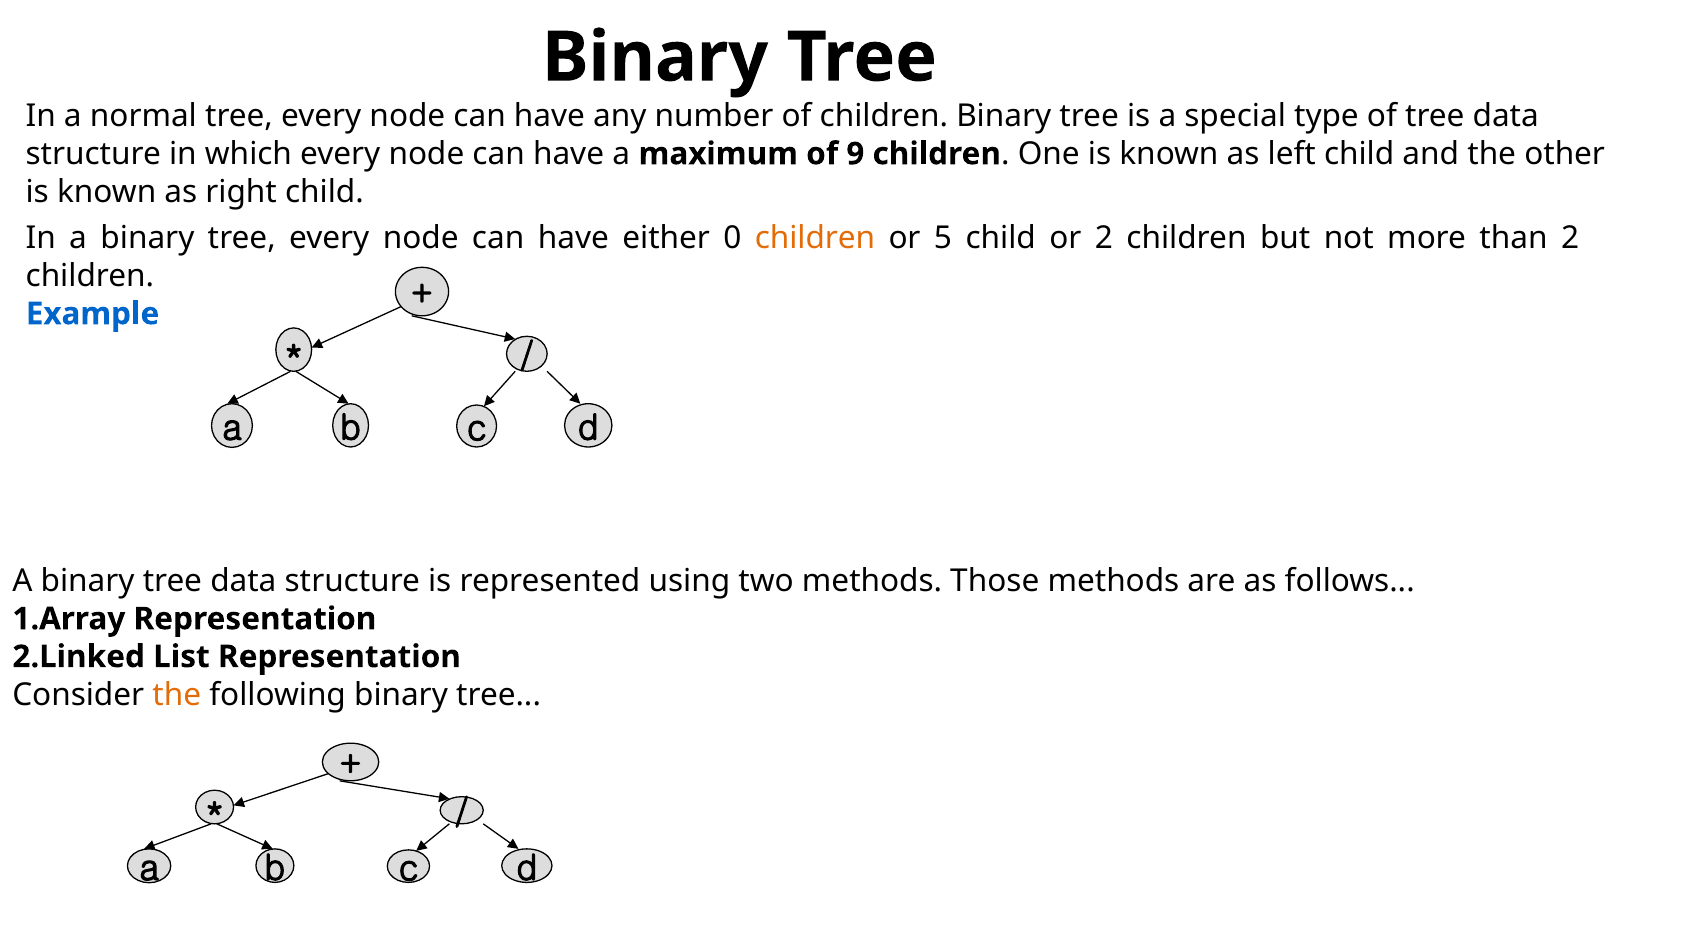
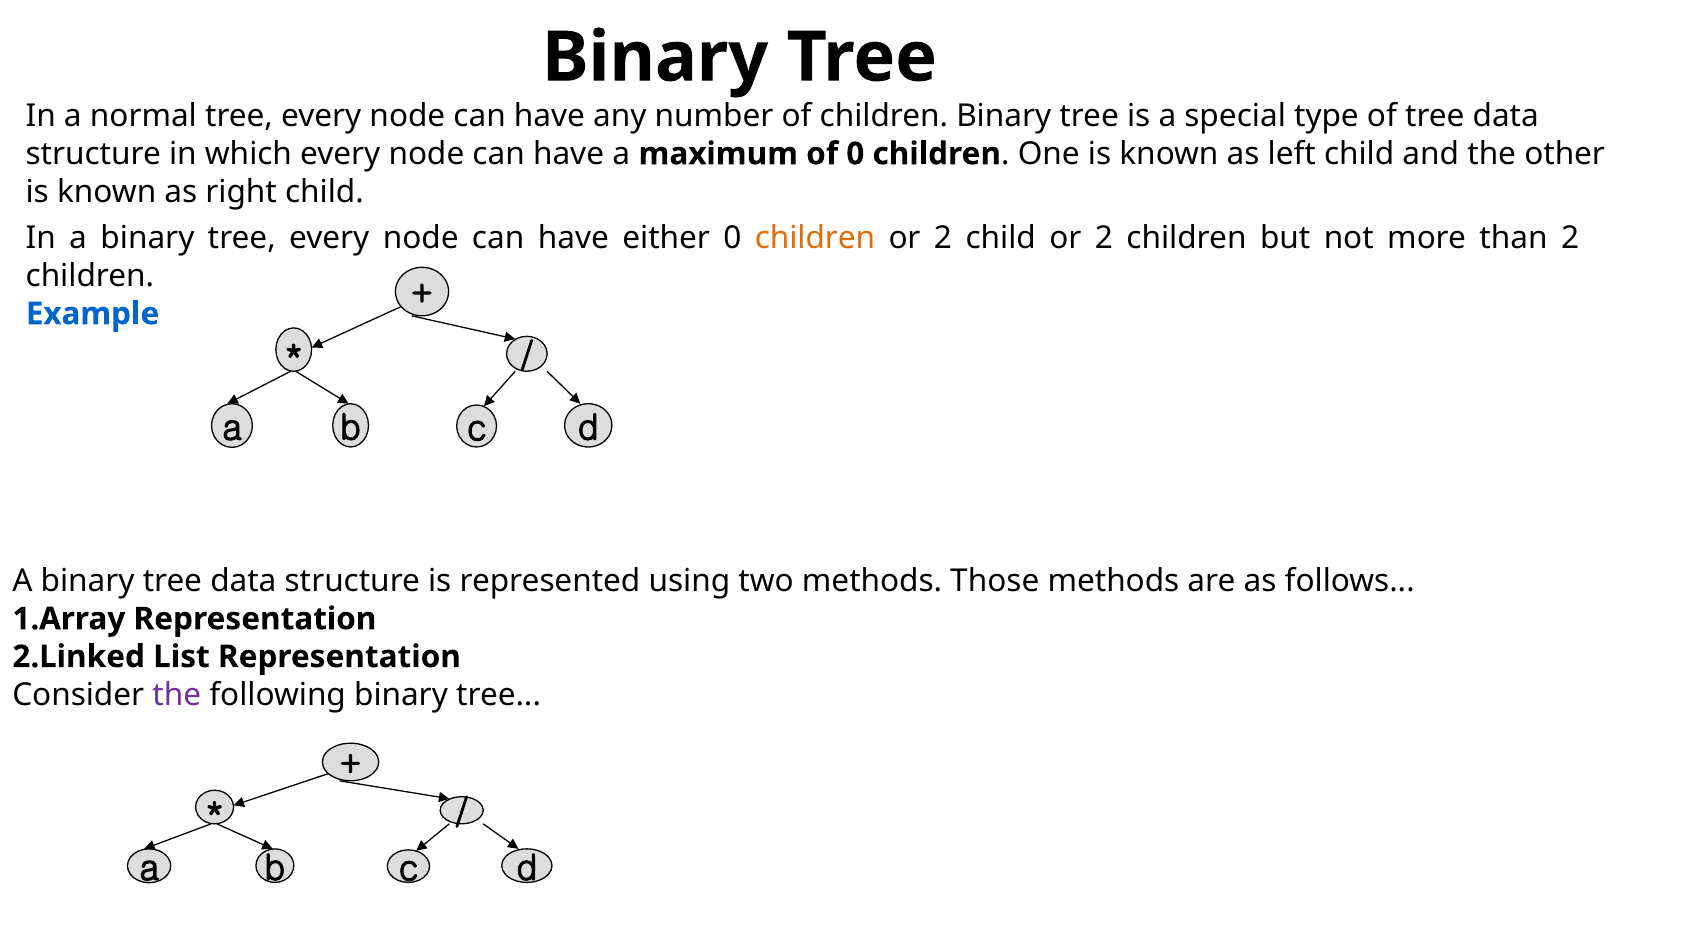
of 9: 9 -> 0
5 at (943, 238): 5 -> 2
the at (177, 695) colour: orange -> purple
